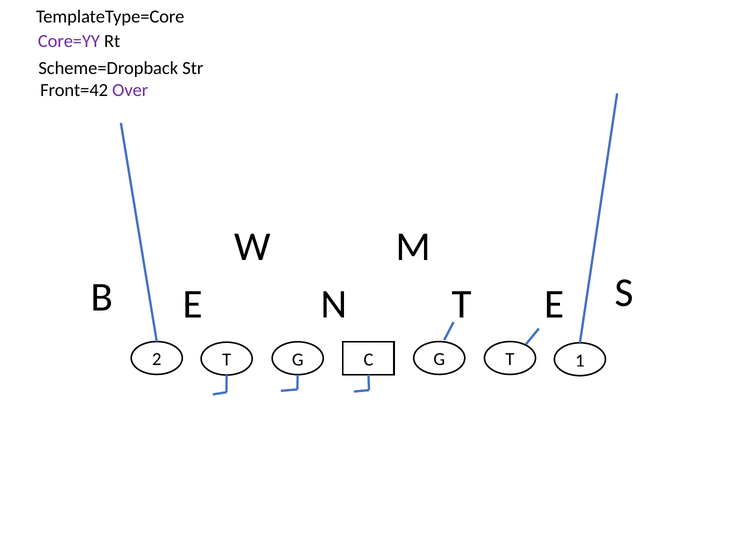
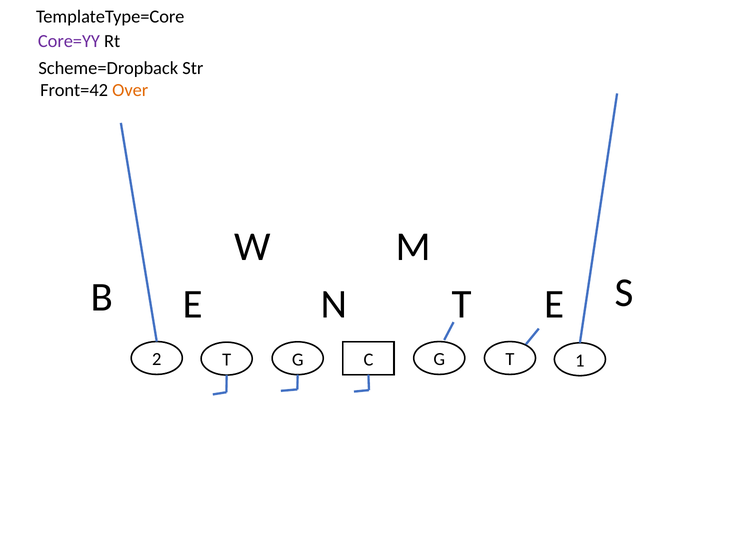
Over colour: purple -> orange
